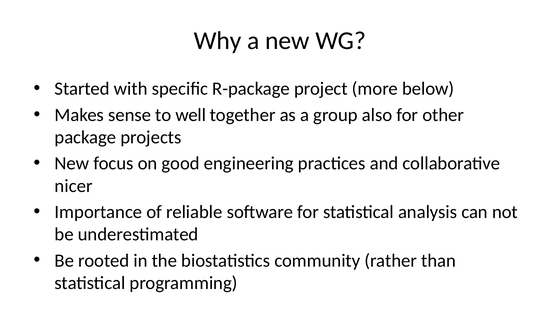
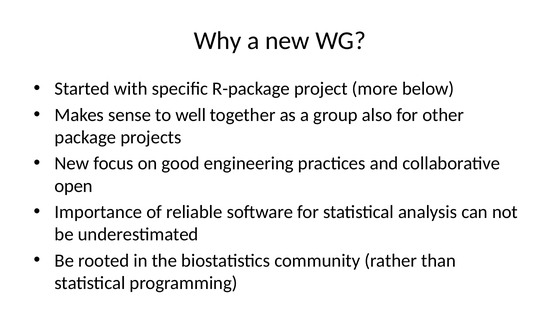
nicer: nicer -> open
